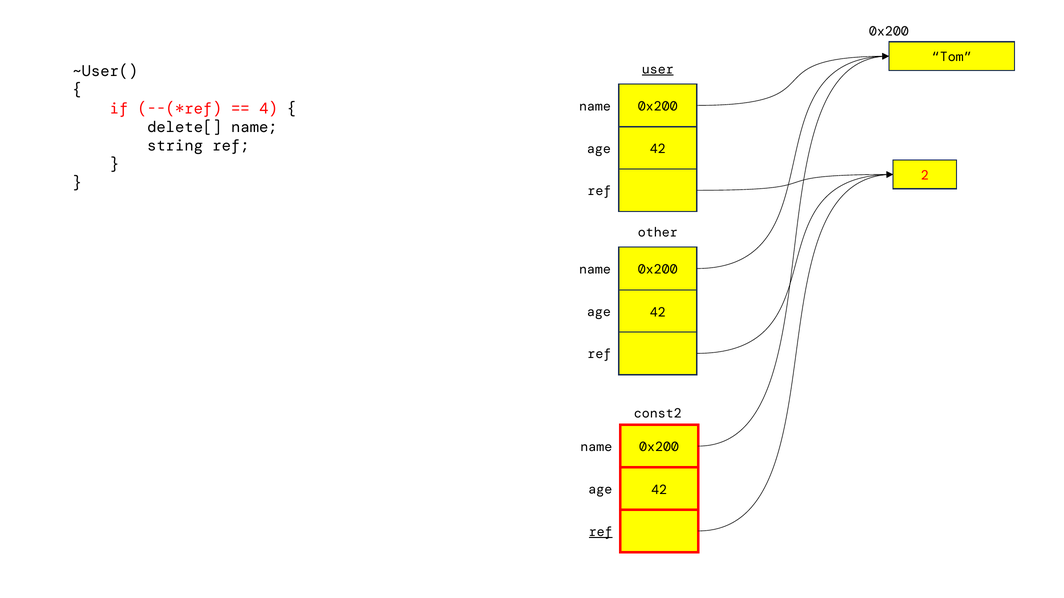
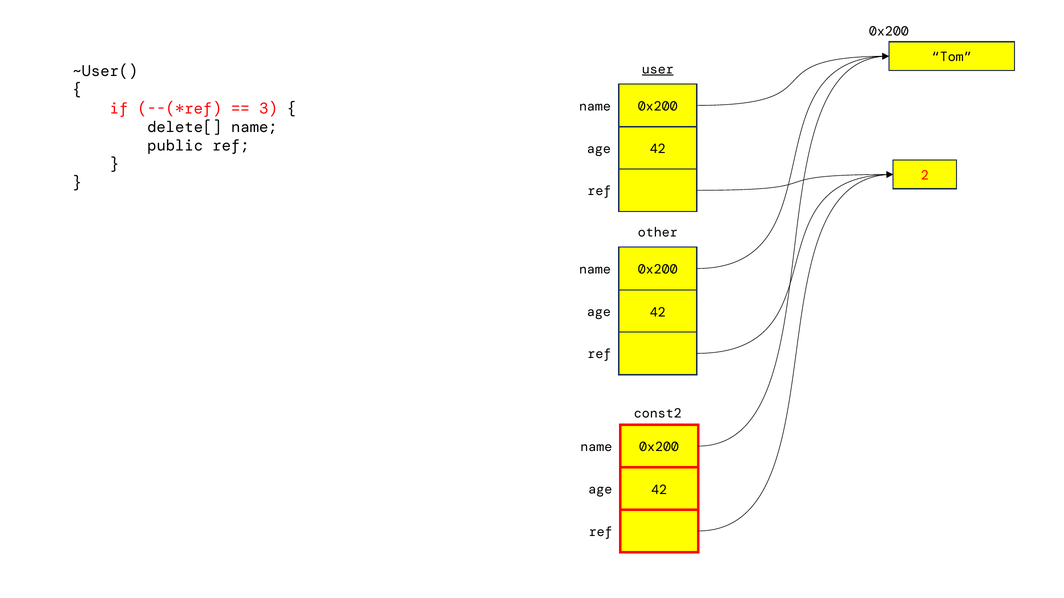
4: 4 -> 3
string: string -> public
ref at (601, 532) underline: present -> none
